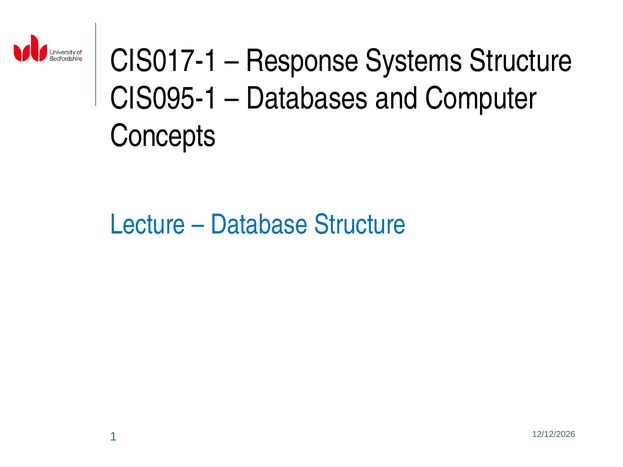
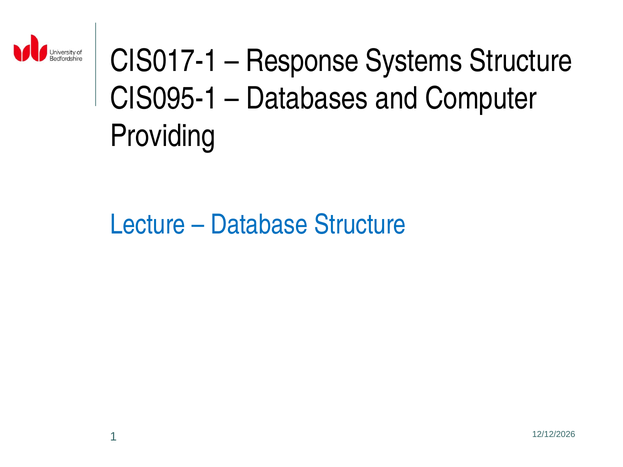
Concepts: Concepts -> Providing
